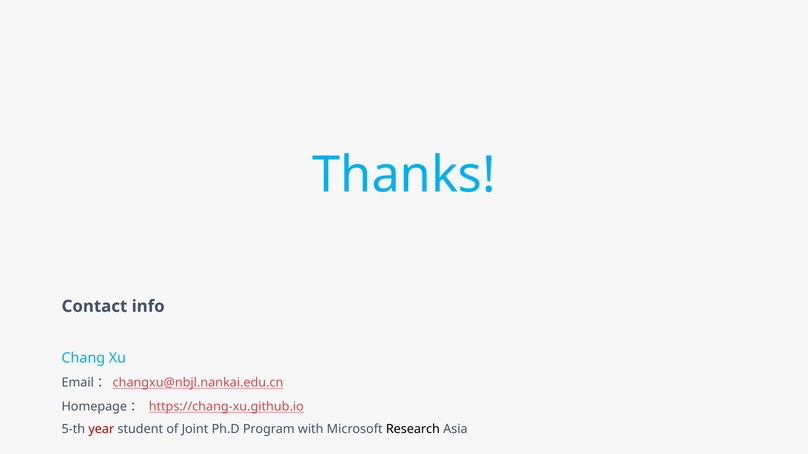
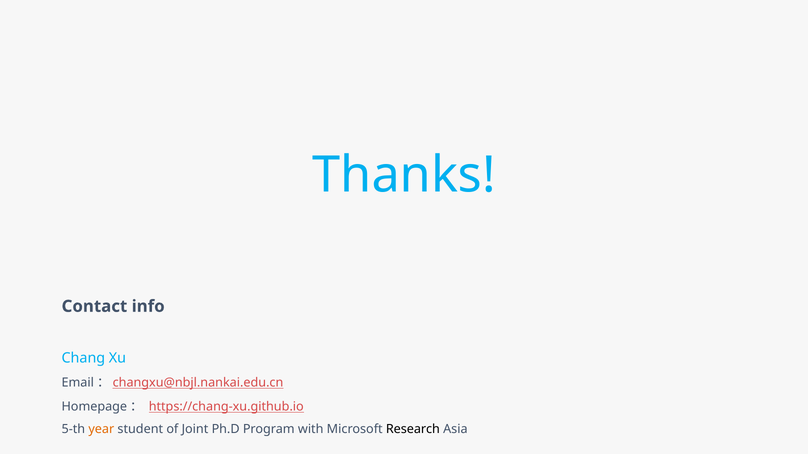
year colour: red -> orange
